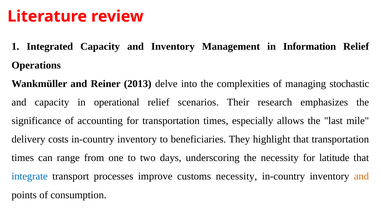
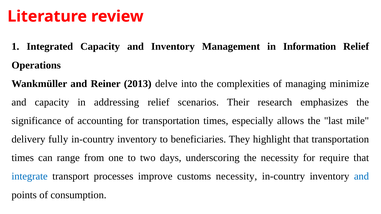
stochastic: stochastic -> minimize
operational: operational -> addressing
costs: costs -> fully
latitude: latitude -> require
and at (361, 177) colour: orange -> blue
